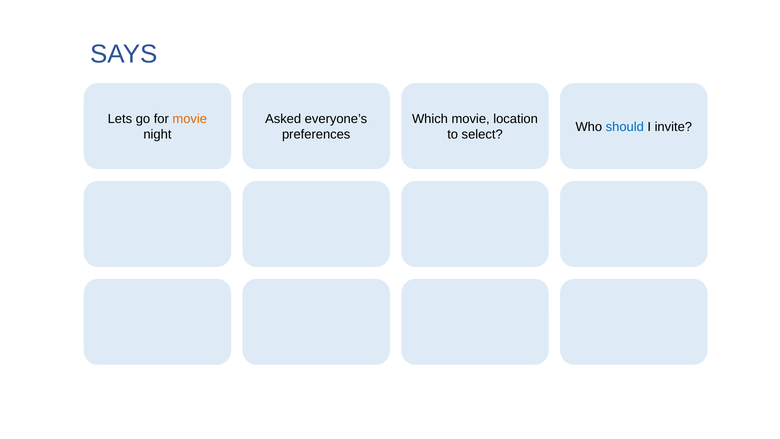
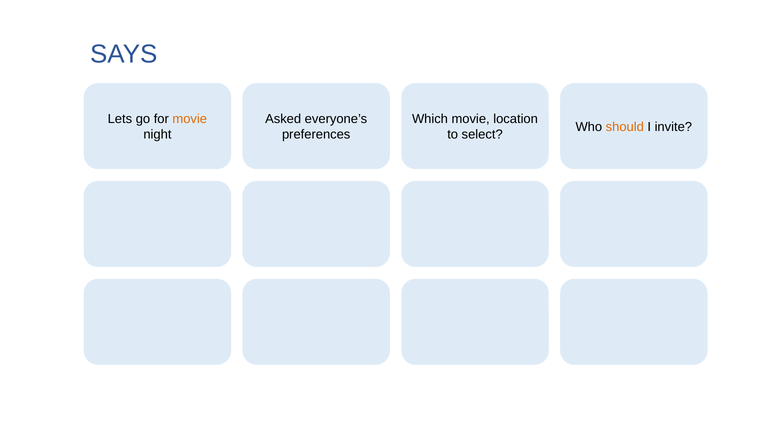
should colour: blue -> orange
